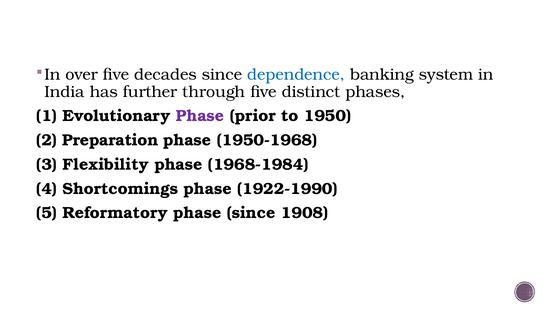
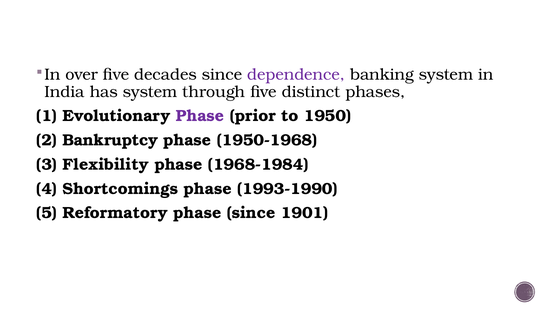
dependence colour: blue -> purple
has further: further -> system
Preparation: Preparation -> Bankruptcy
1922-1990: 1922-1990 -> 1993-1990
1908: 1908 -> 1901
